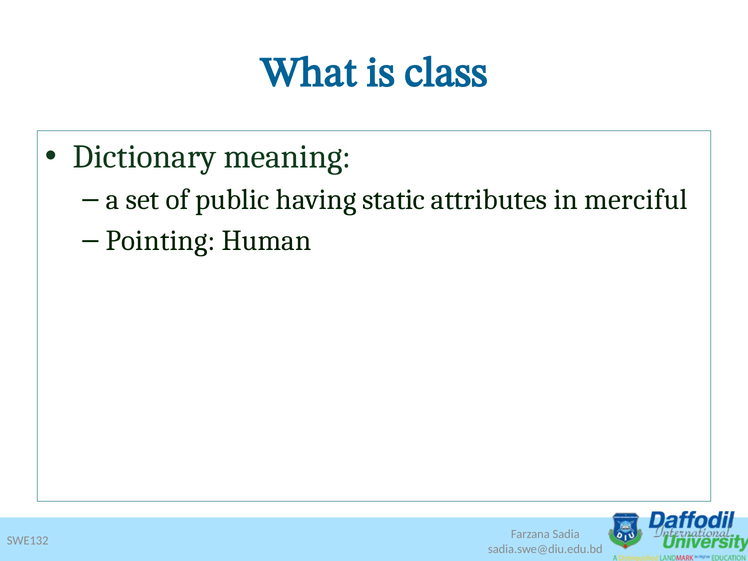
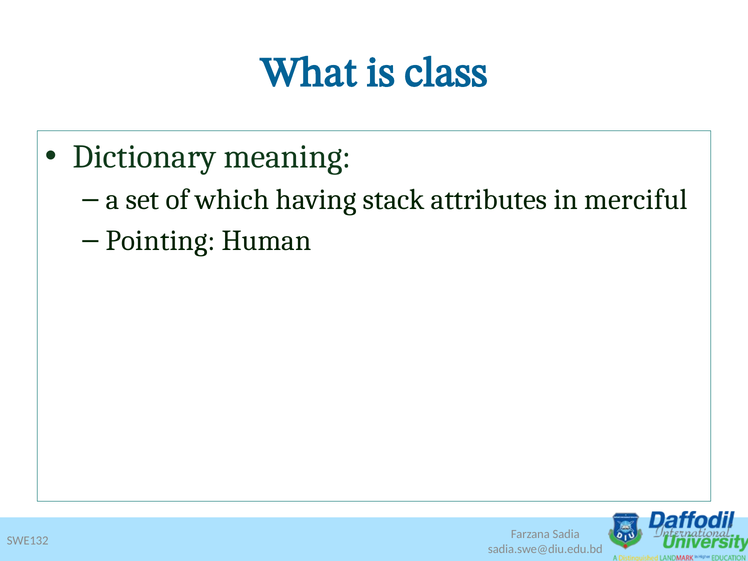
public: public -> which
static: static -> stack
